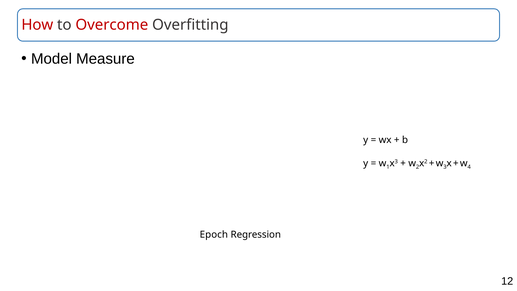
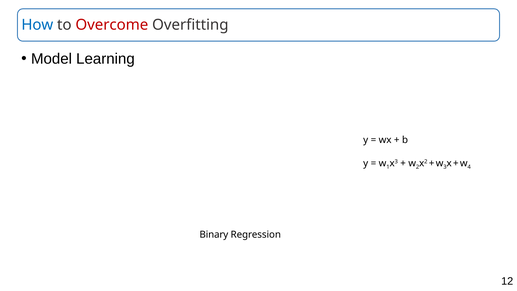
How colour: red -> blue
Measure: Measure -> Learning
Epoch: Epoch -> Binary
